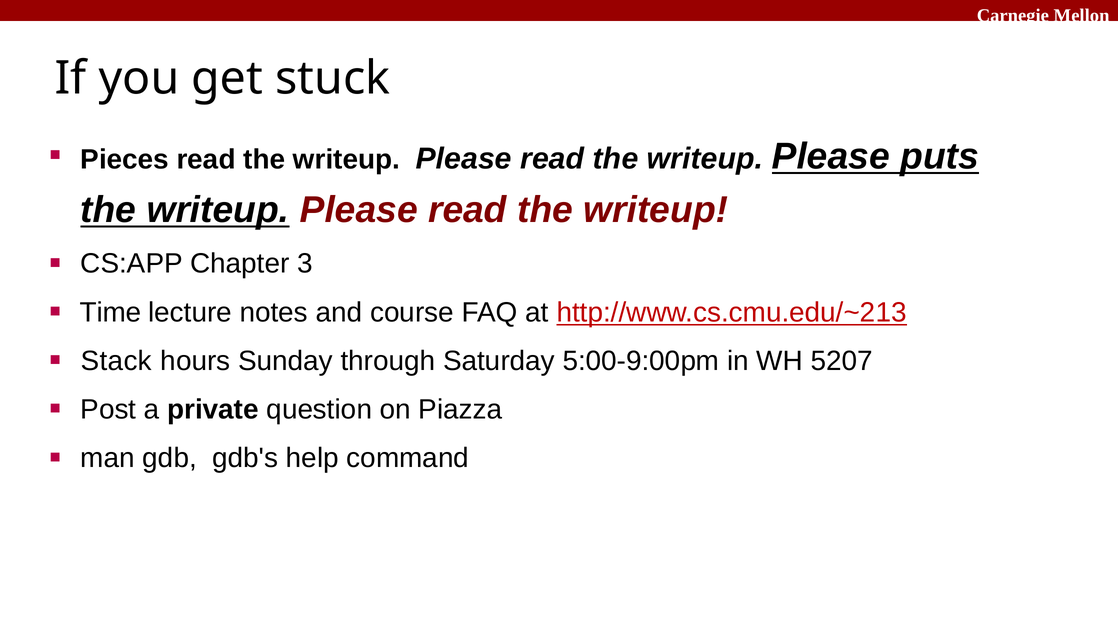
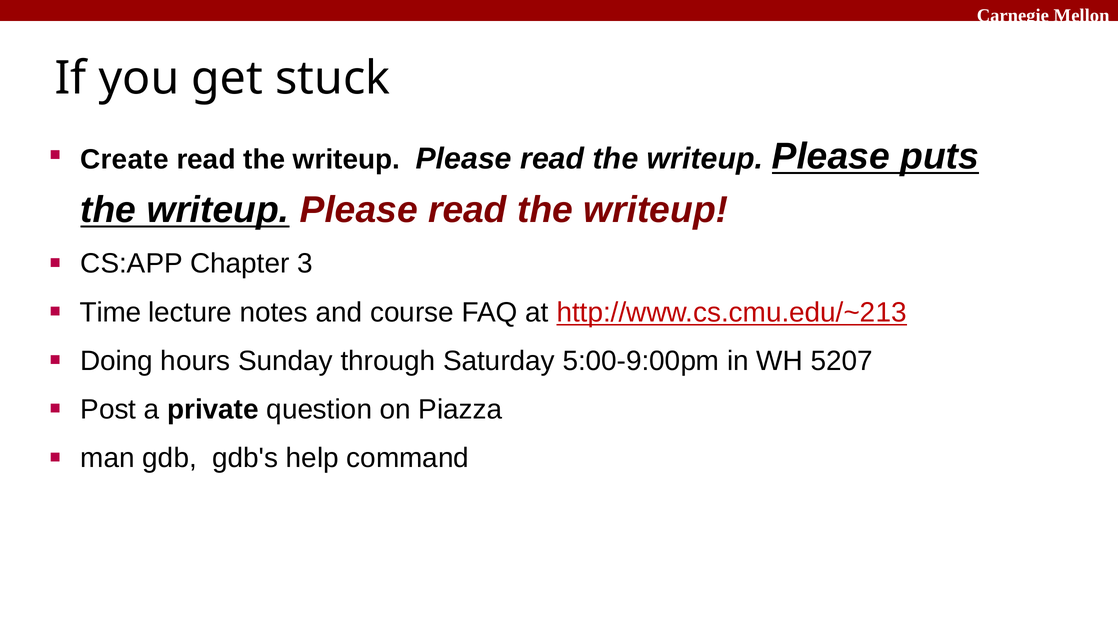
Pieces: Pieces -> Create
Stack: Stack -> Doing
